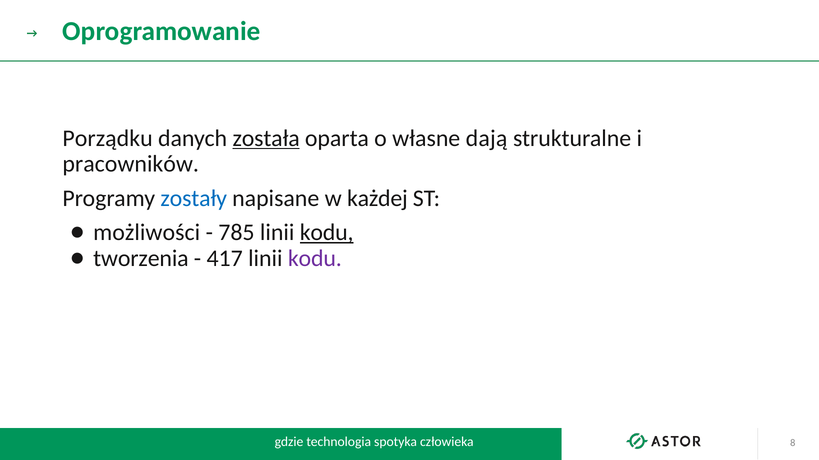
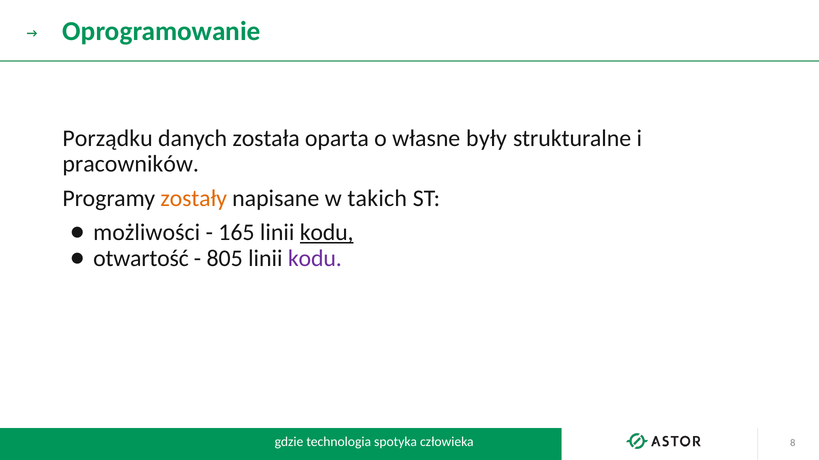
została underline: present -> none
dają: dają -> były
zostały colour: blue -> orange
każdej: każdej -> takich
785: 785 -> 165
tworzenia: tworzenia -> otwartość
417: 417 -> 805
